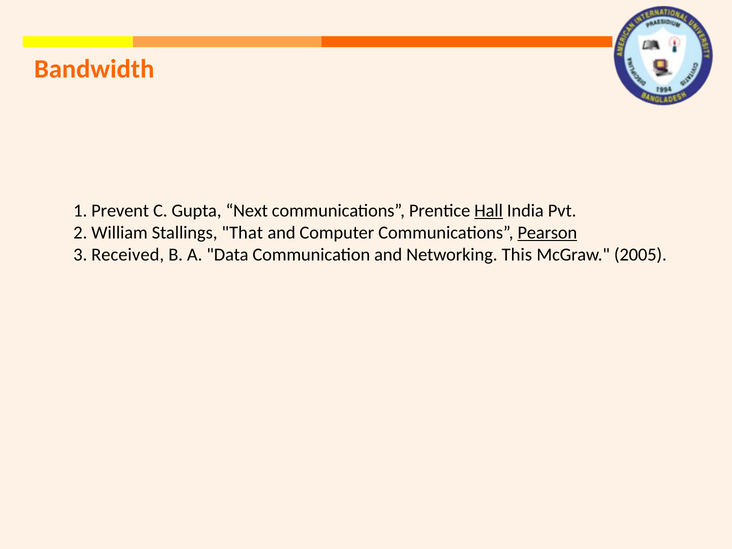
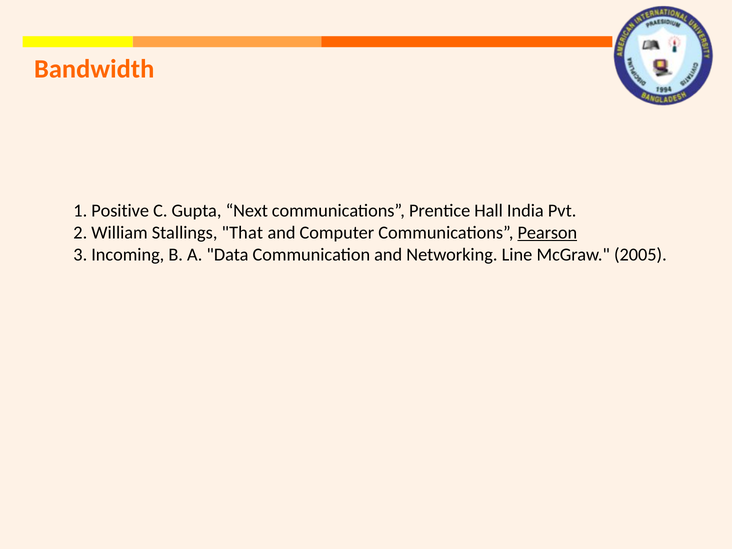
Prevent: Prevent -> Positive
Hall underline: present -> none
Received: Received -> Incoming
This: This -> Line
